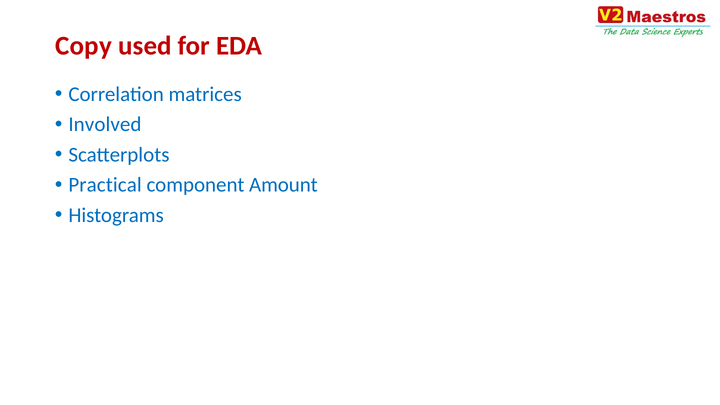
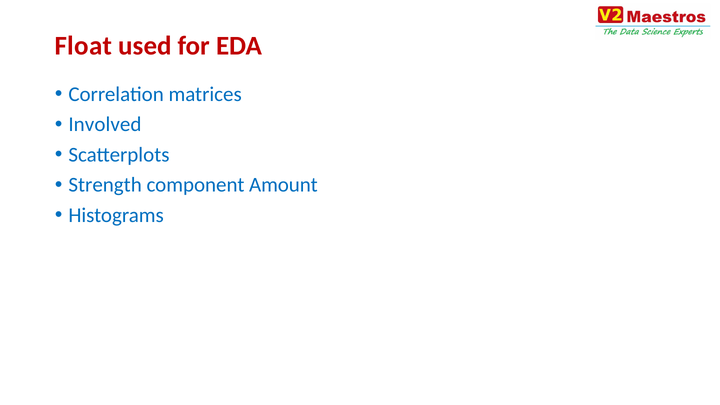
Copy: Copy -> Float
Practical: Practical -> Strength
